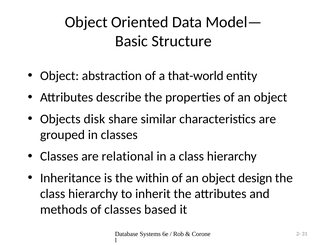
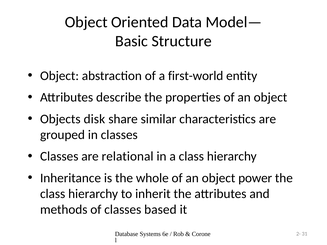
that-world: that-world -> first-world
within: within -> whole
design: design -> power
